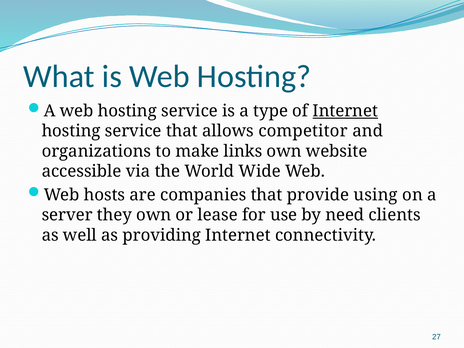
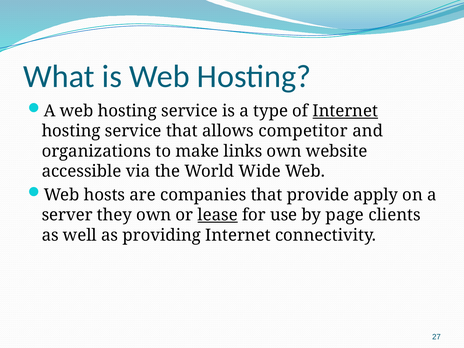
using: using -> apply
lease underline: none -> present
need: need -> page
